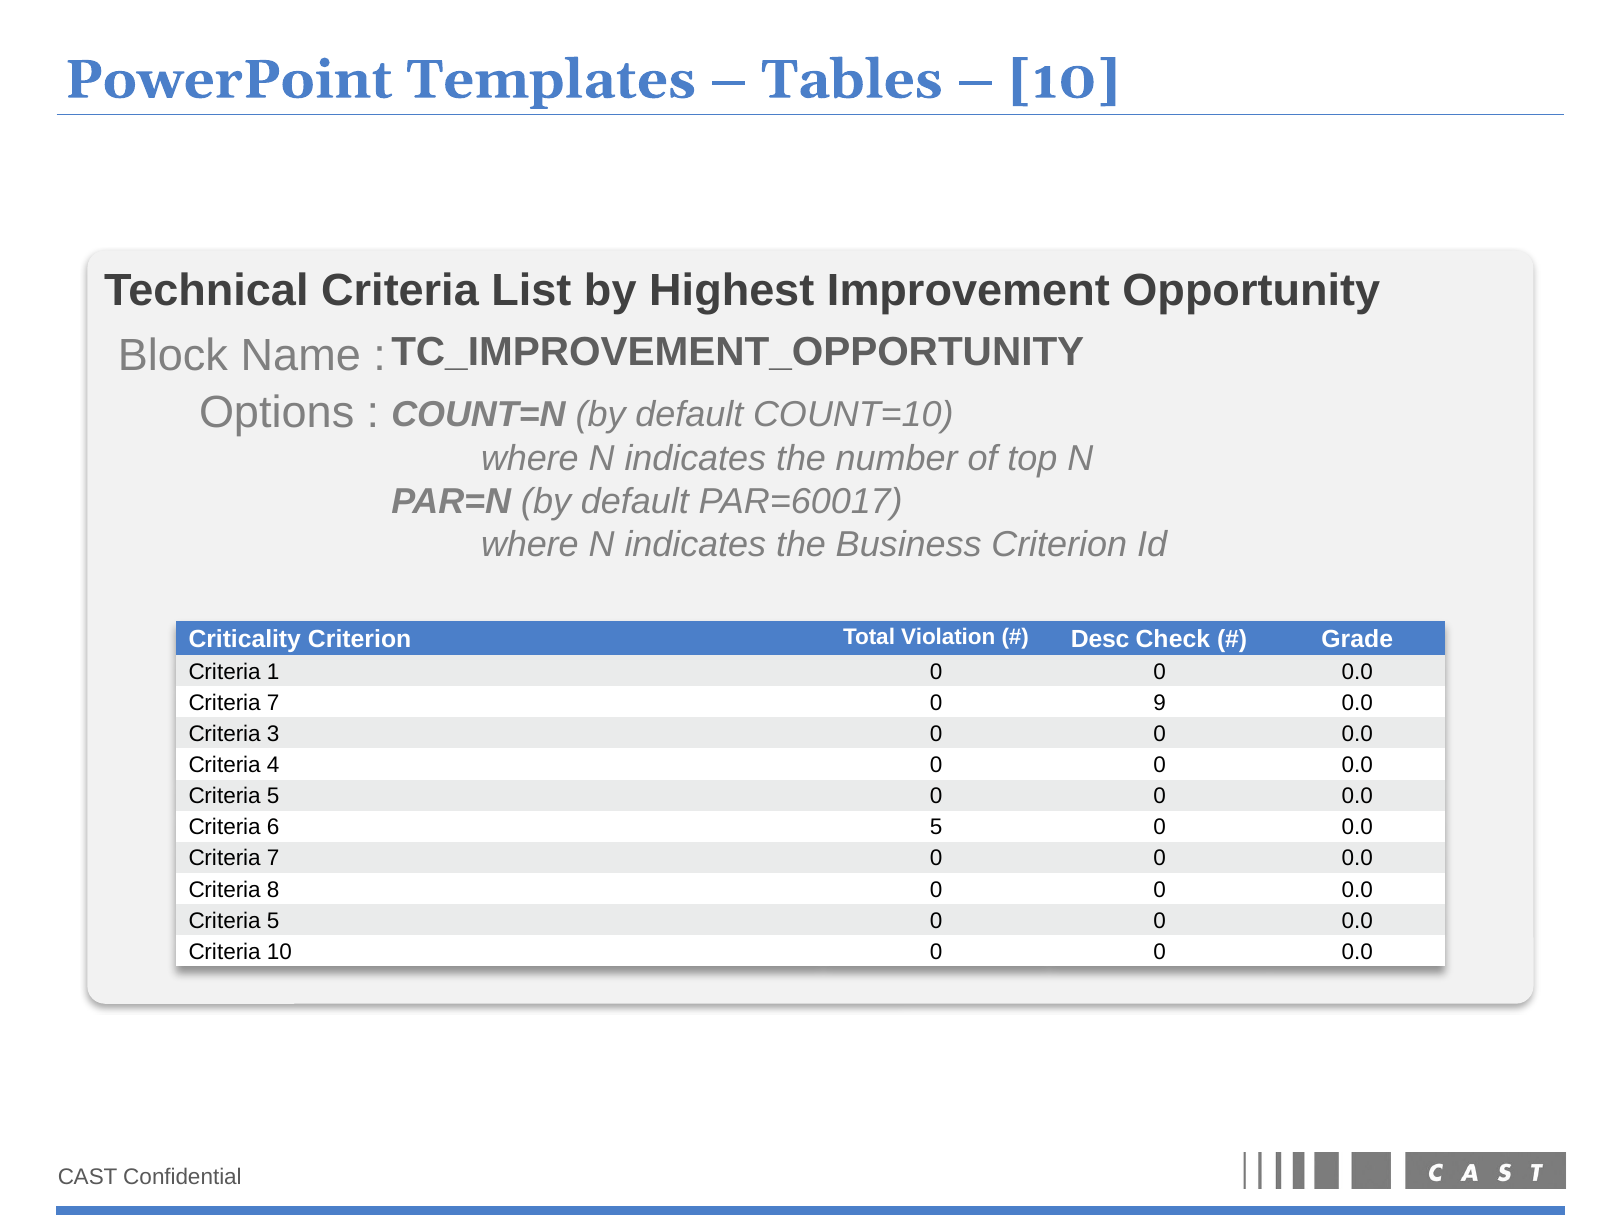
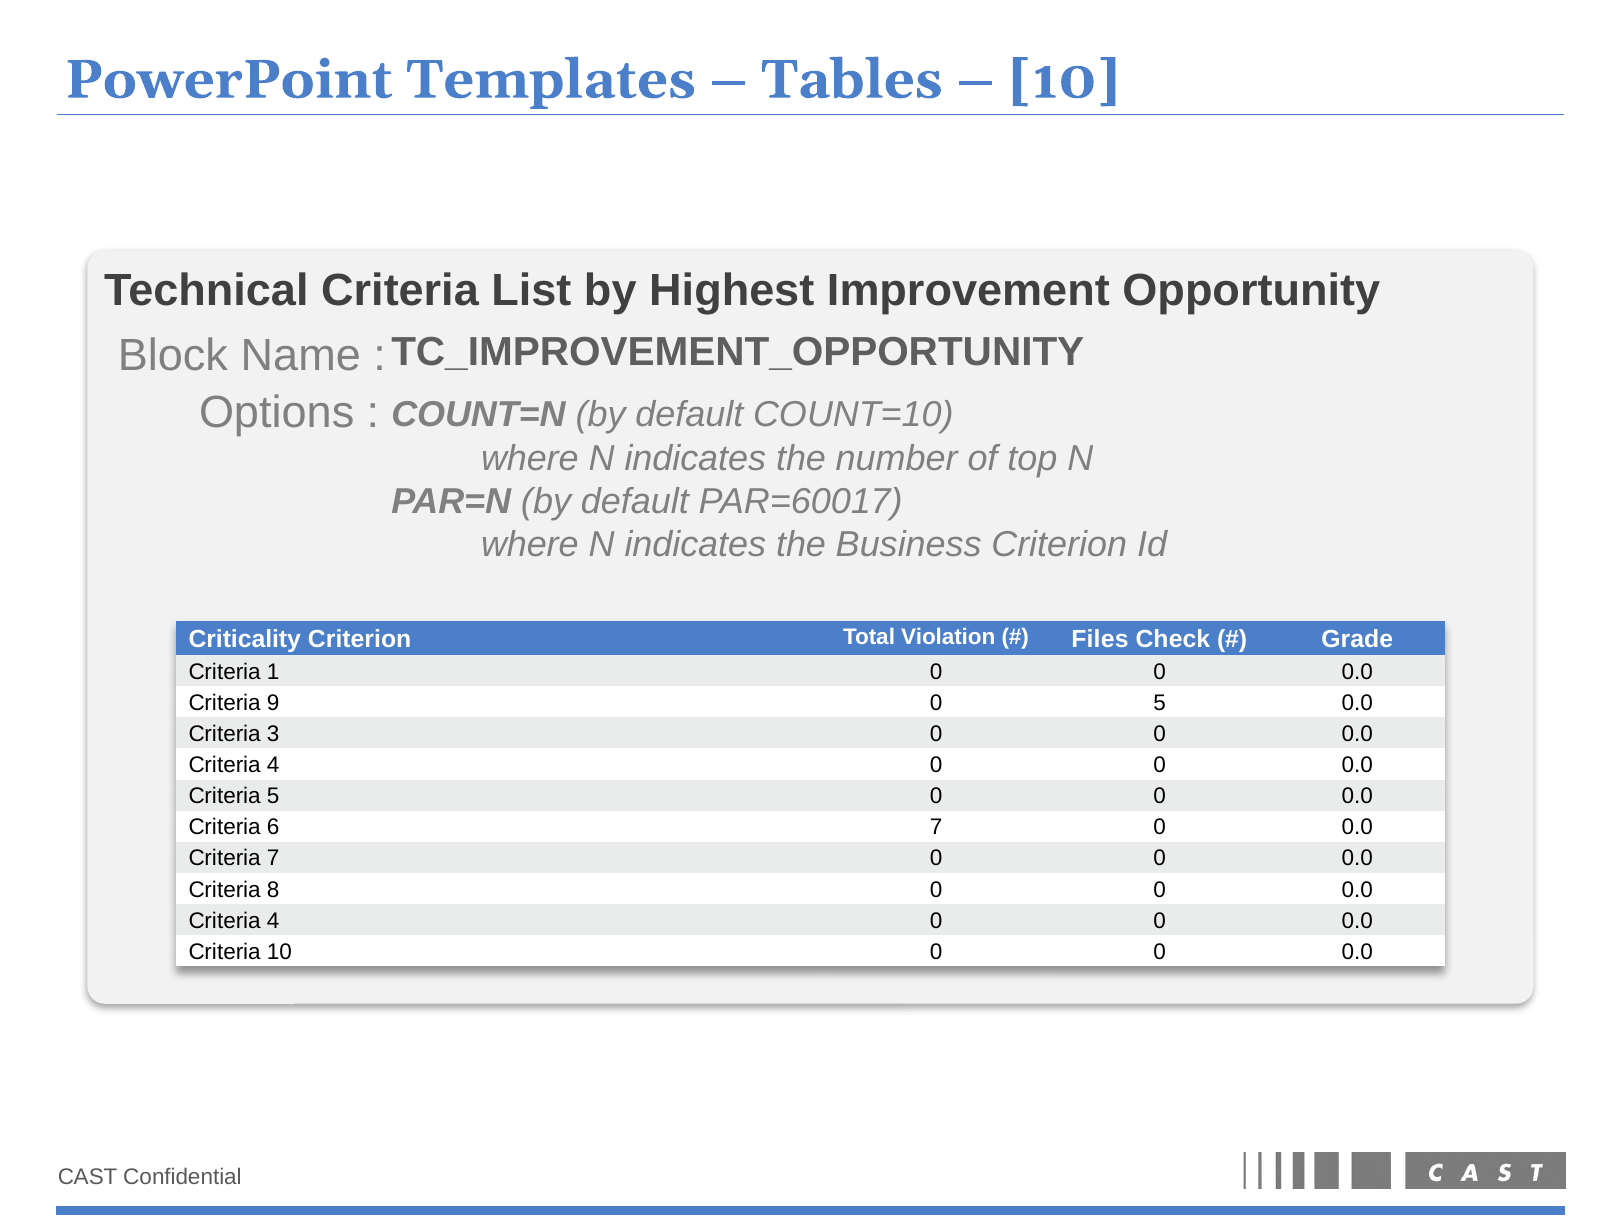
Desc: Desc -> Files
7 at (273, 703): 7 -> 9
0 9: 9 -> 5
6 5: 5 -> 7
5 at (273, 921): 5 -> 4
